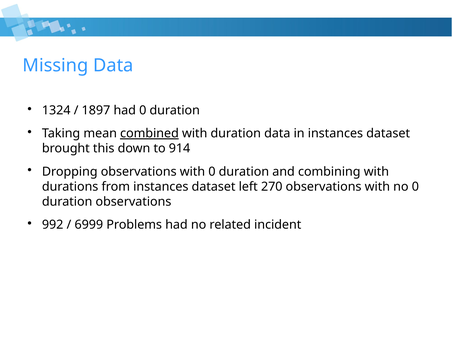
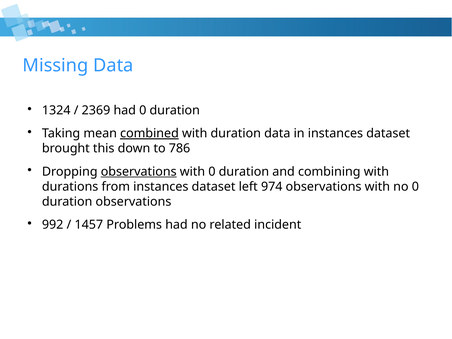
1897: 1897 -> 2369
914: 914 -> 786
observations at (139, 172) underline: none -> present
270: 270 -> 974
6999: 6999 -> 1457
